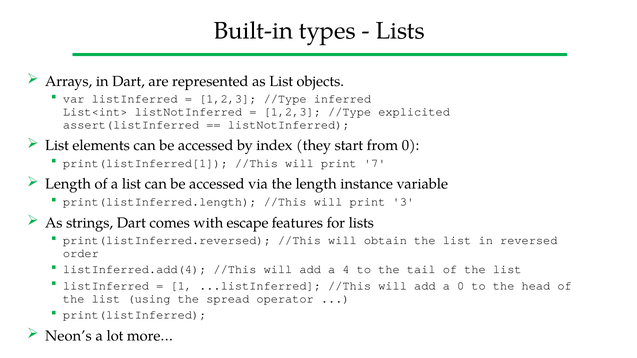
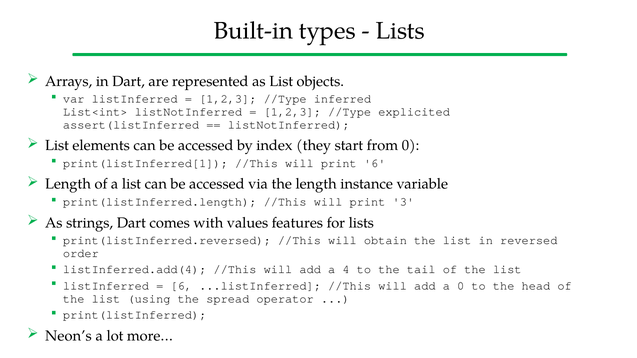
print 7: 7 -> 6
escape: escape -> values
1 at (181, 286): 1 -> 6
